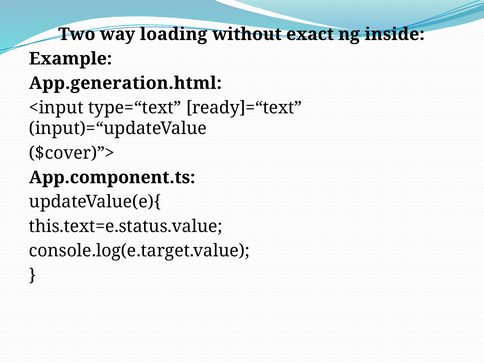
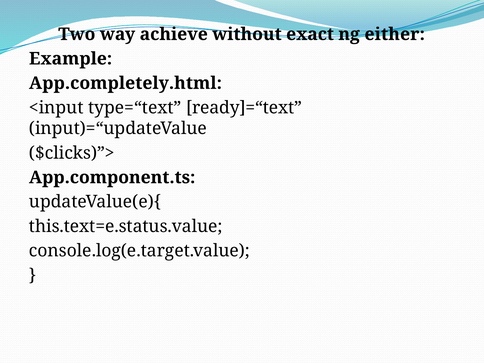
loading: loading -> achieve
inside: inside -> either
App.generation.html: App.generation.html -> App.completely.html
$cover)”>: $cover)”> -> $clicks)”>
